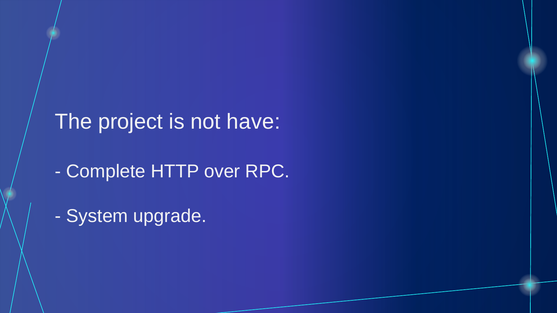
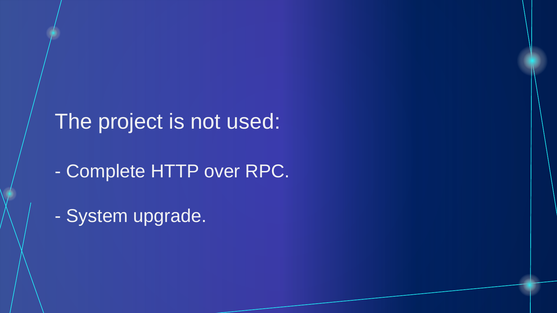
have: have -> used
